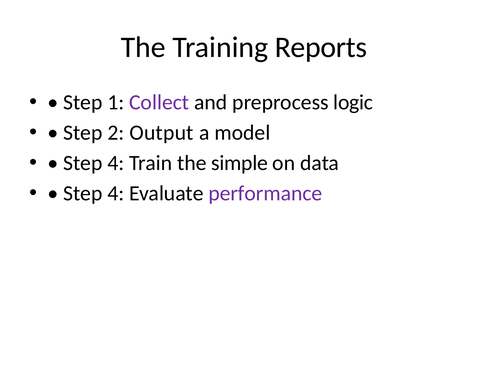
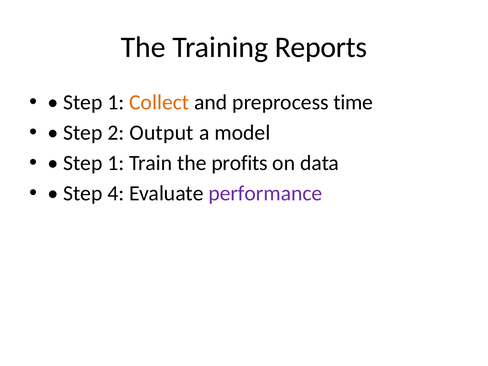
Collect colour: purple -> orange
logic: logic -> time
4 at (116, 163): 4 -> 1
simple: simple -> profits
